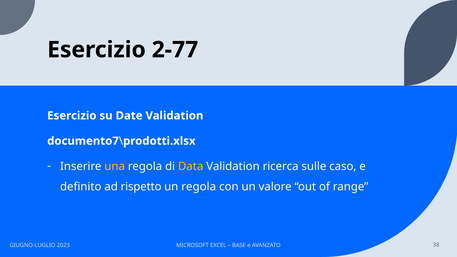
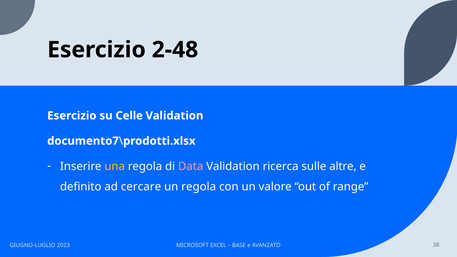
2-77: 2-77 -> 2-48
Date: Date -> Celle
Data colour: yellow -> pink
caso: caso -> altre
rispetto: rispetto -> cercare
